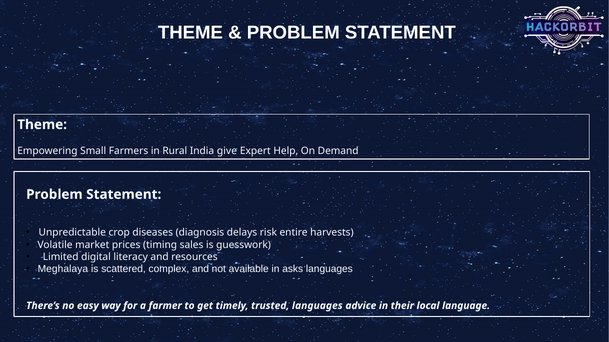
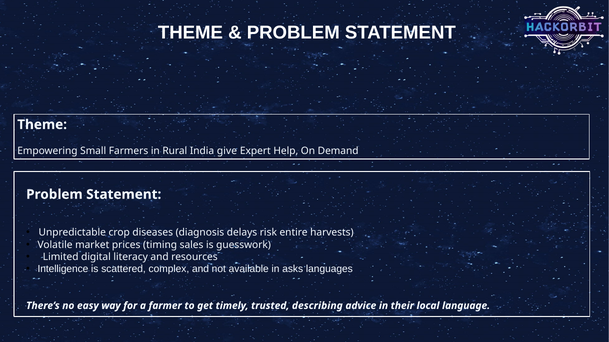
Meghalaya: Meghalaya -> Intelligence
trusted languages: languages -> describing
